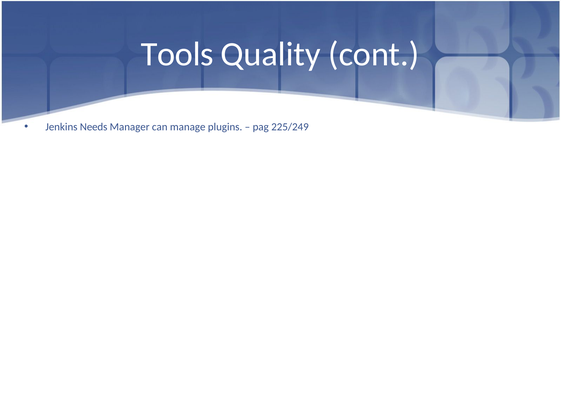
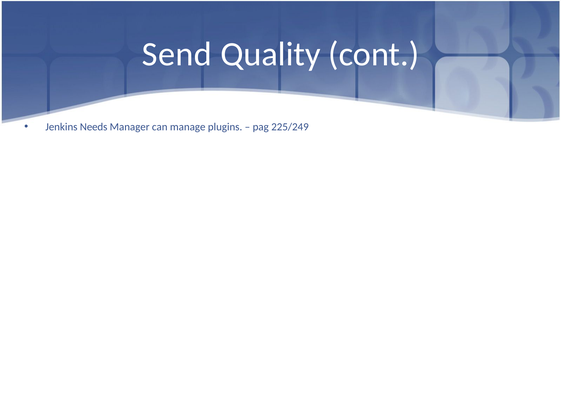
Tools: Tools -> Send
